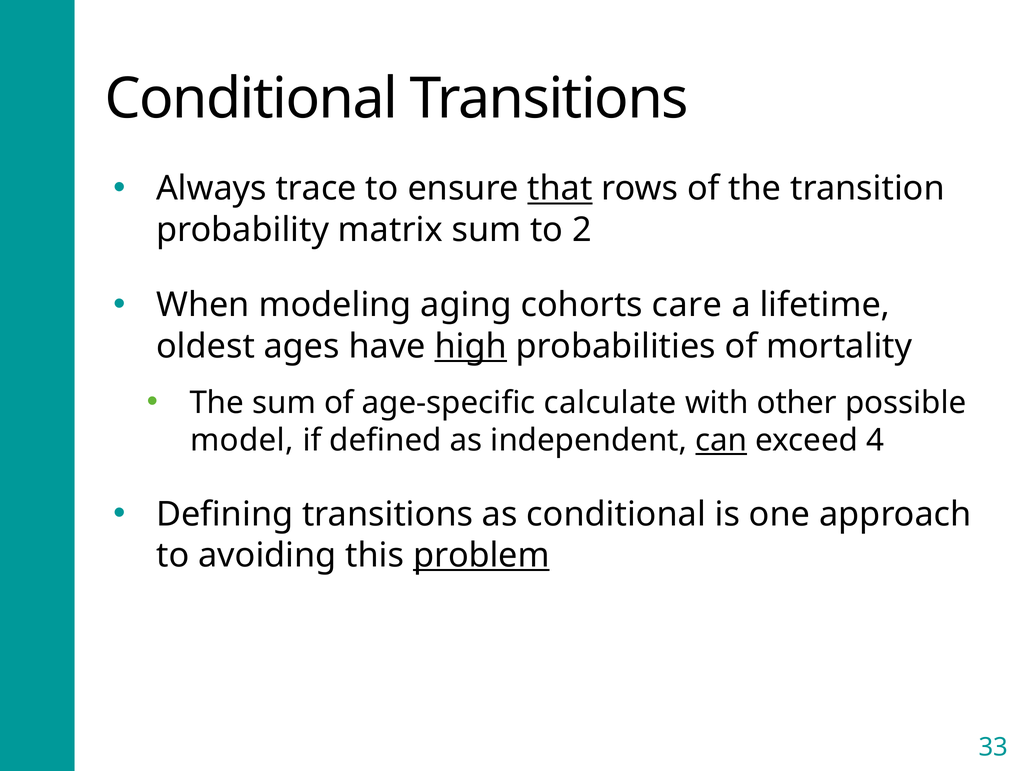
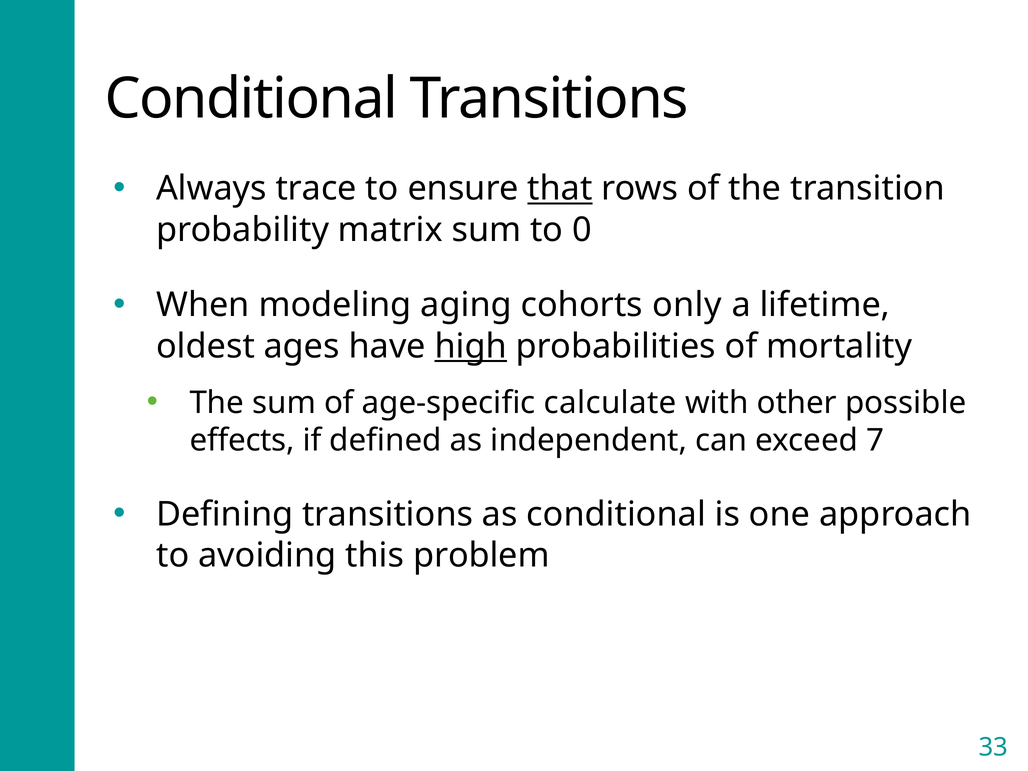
2: 2 -> 0
care: care -> only
model: model -> effects
can underline: present -> none
4: 4 -> 7
problem underline: present -> none
